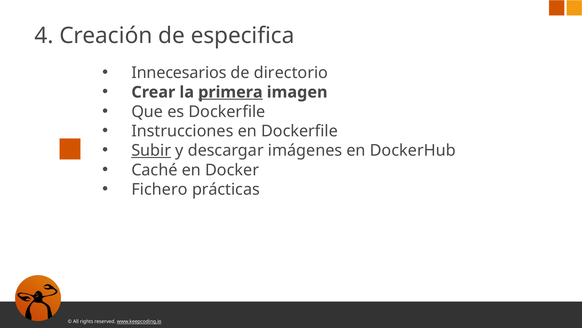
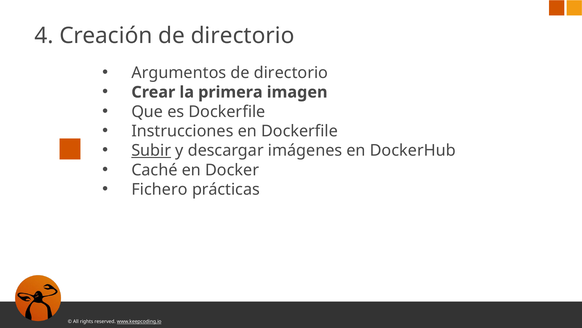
Creación de especifica: especifica -> directorio
Innecesarios: Innecesarios -> Argumentos
primera underline: present -> none
